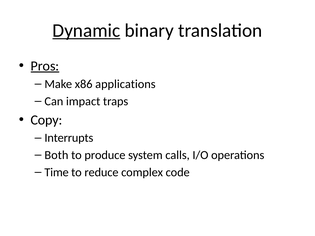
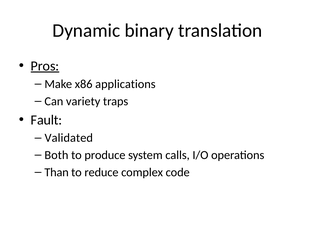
Dynamic underline: present -> none
impact: impact -> variety
Copy: Copy -> Fault
Interrupts: Interrupts -> Validated
Time: Time -> Than
